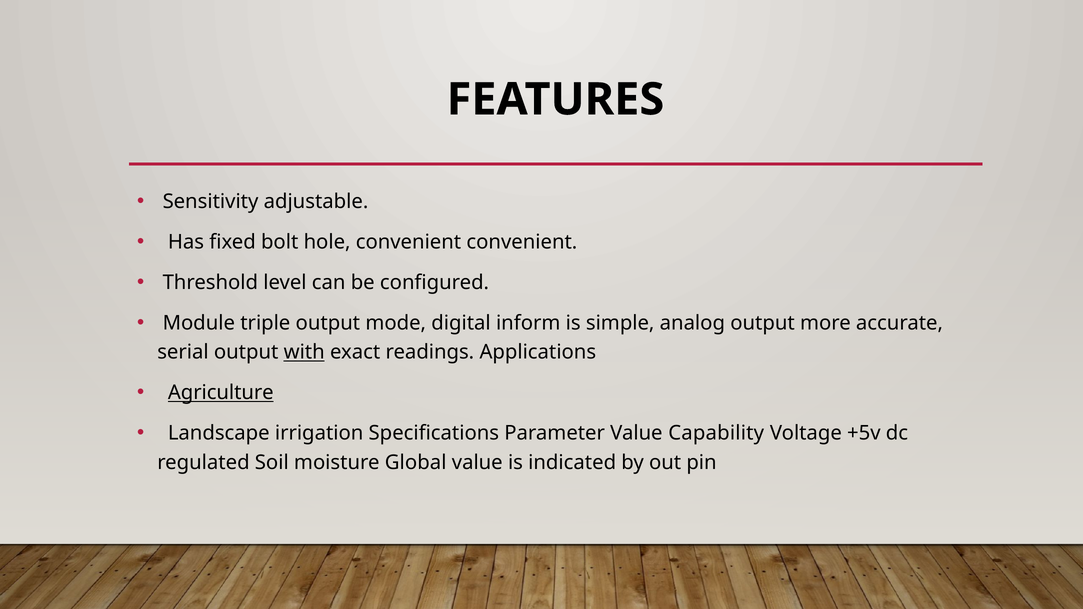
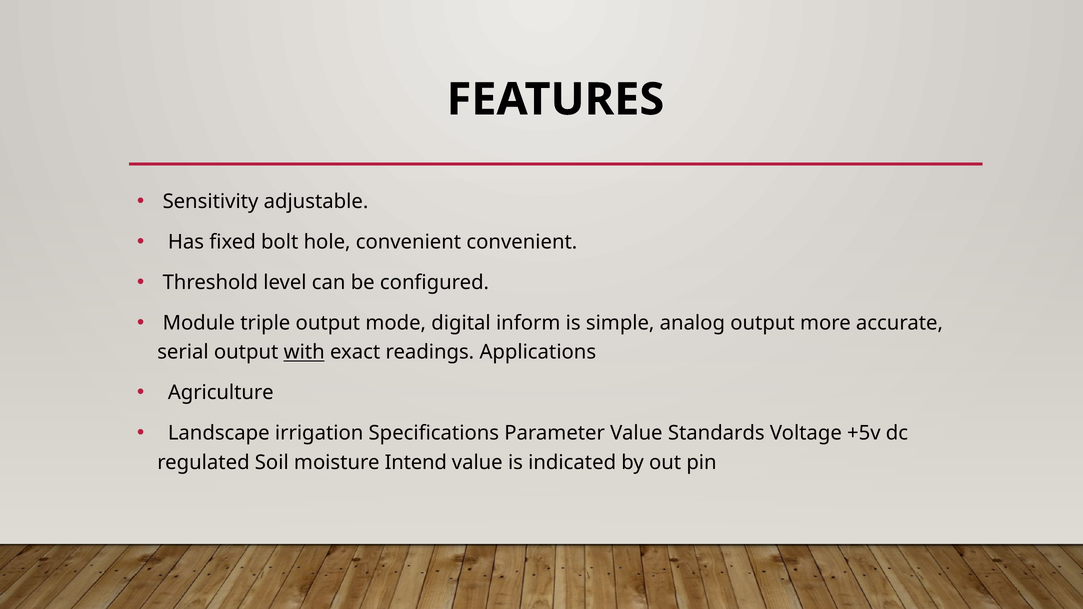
Agriculture underline: present -> none
Capability: Capability -> Standards
Global: Global -> Intend
